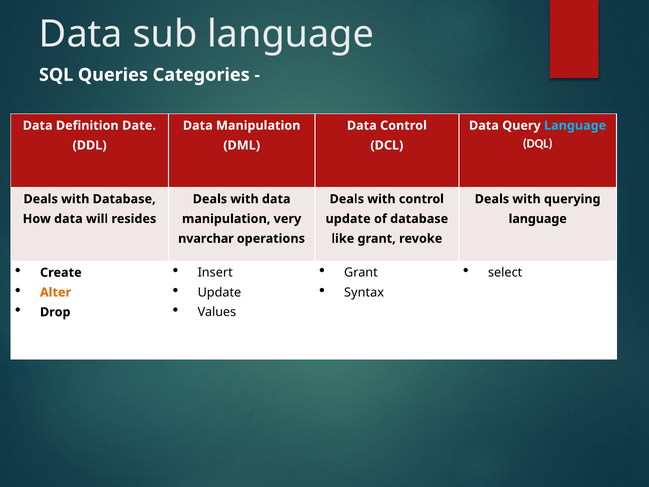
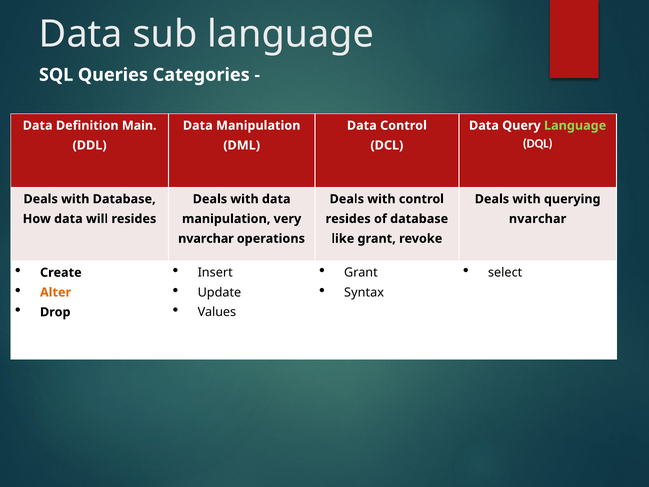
Date: Date -> Main
Language at (575, 125) colour: light blue -> light green
update at (348, 219): update -> resides
language at (538, 219): language -> nvarchar
